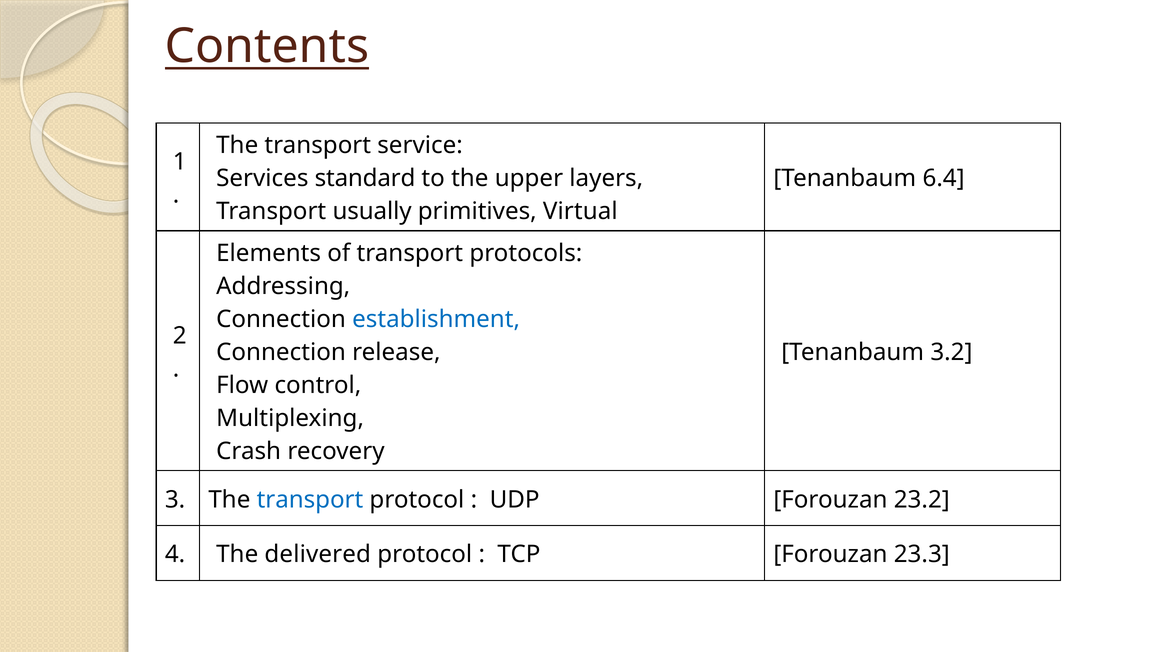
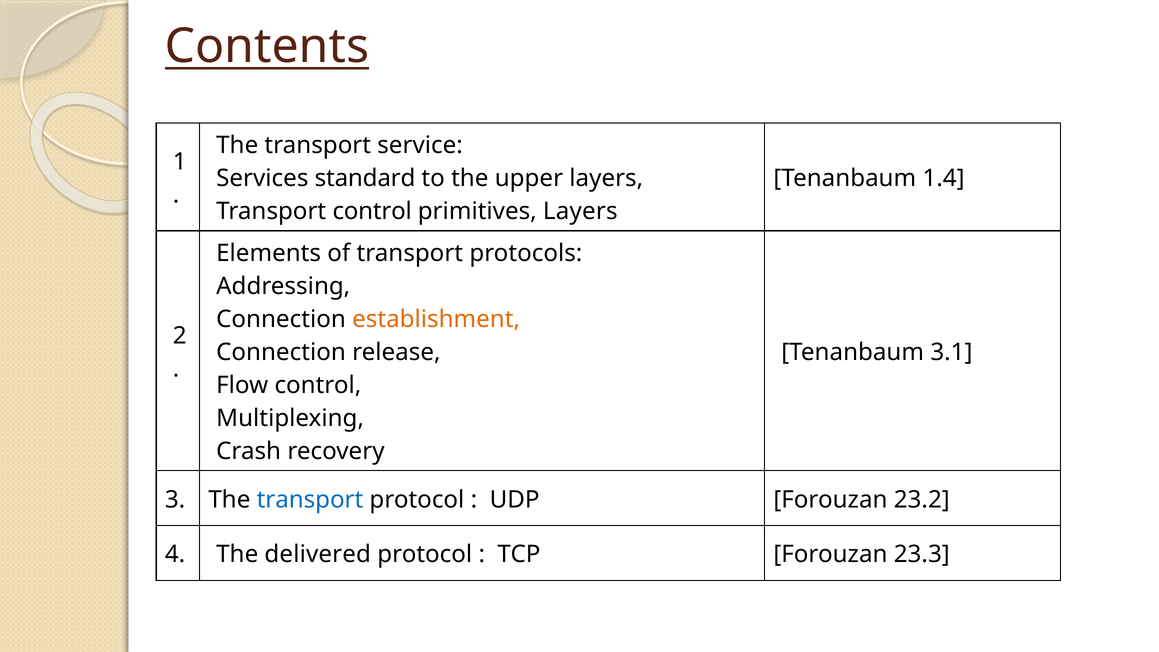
6.4: 6.4 -> 1.4
Transport usually: usually -> control
primitives Virtual: Virtual -> Layers
establishment colour: blue -> orange
3.2: 3.2 -> 3.1
